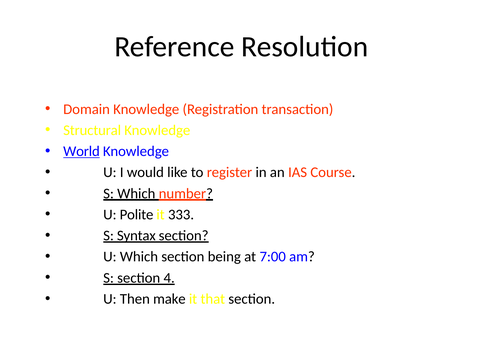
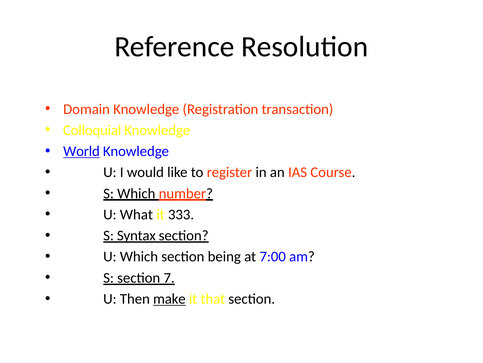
Structural: Structural -> Colloquial
Polite: Polite -> What
4: 4 -> 7
make underline: none -> present
